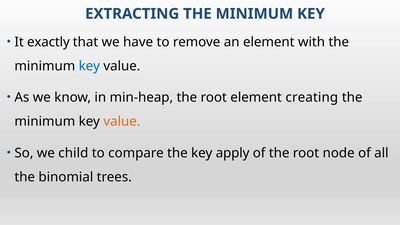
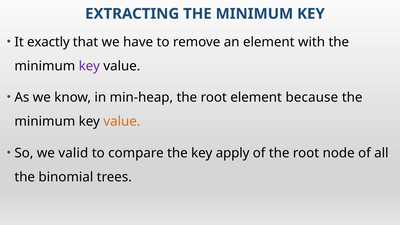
key at (89, 66) colour: blue -> purple
creating: creating -> because
child: child -> valid
